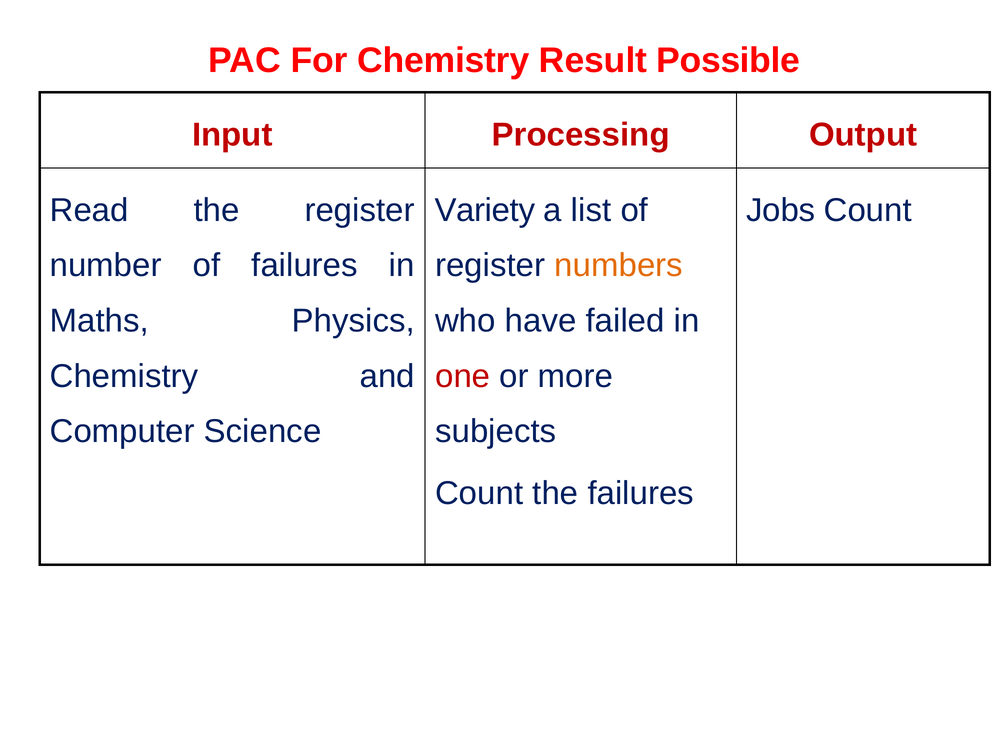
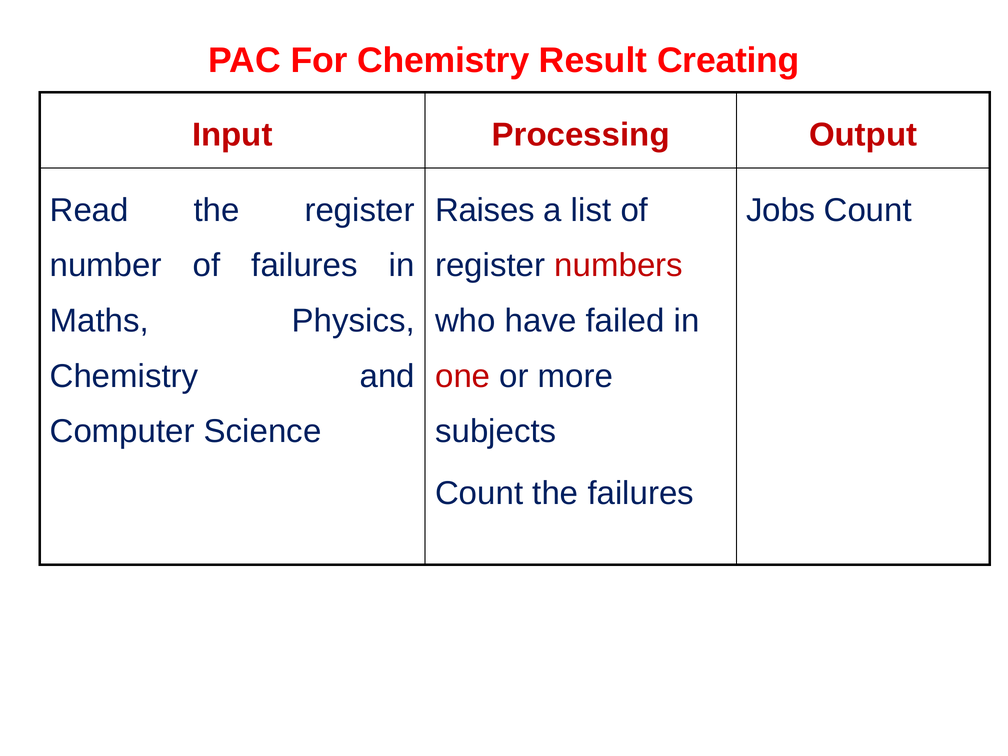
Possible: Possible -> Creating
Variety: Variety -> Raises
numbers colour: orange -> red
